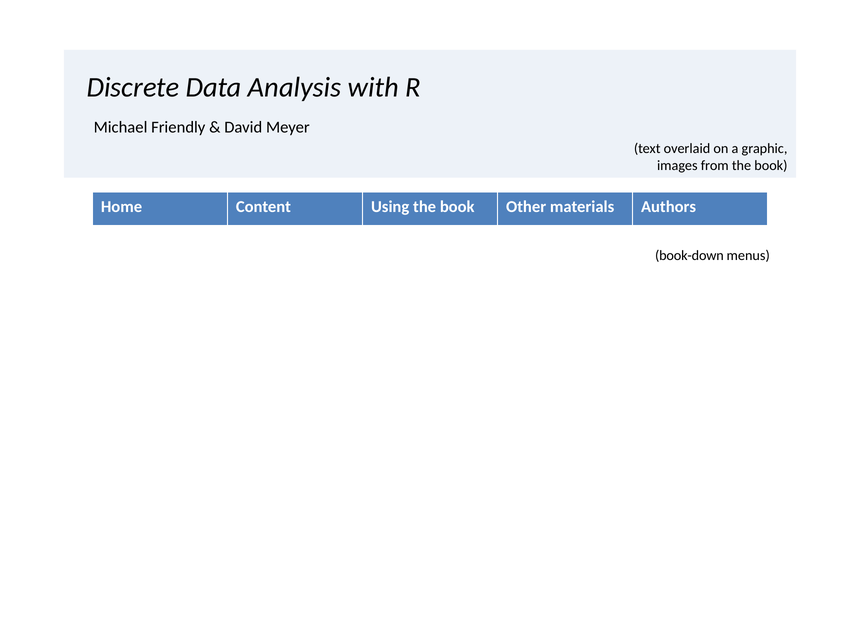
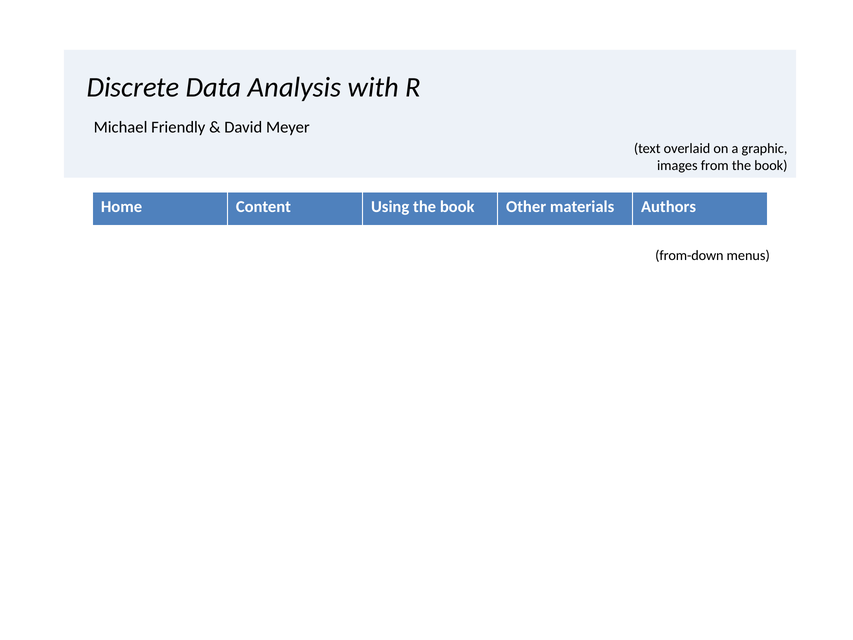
book-down: book-down -> from-down
